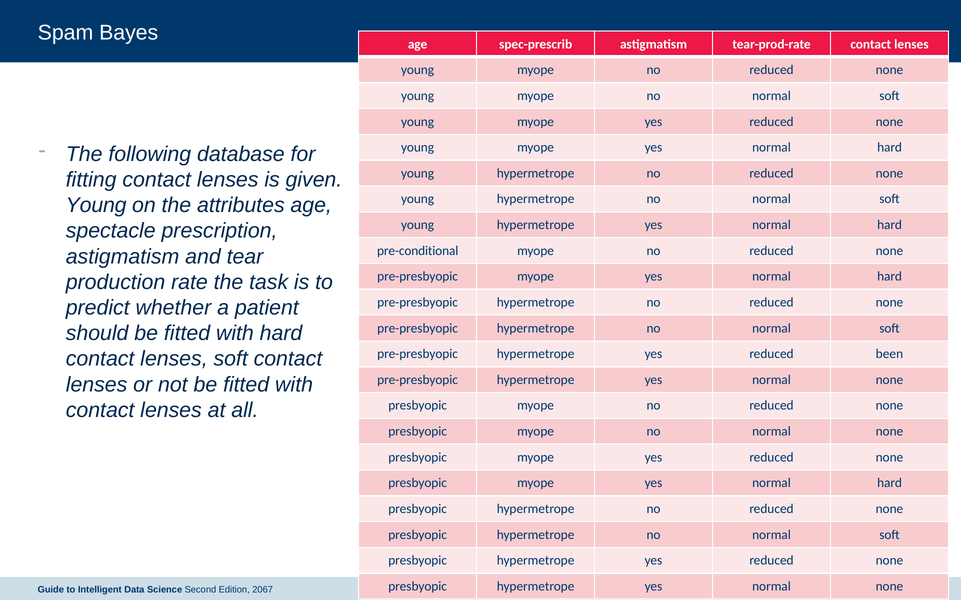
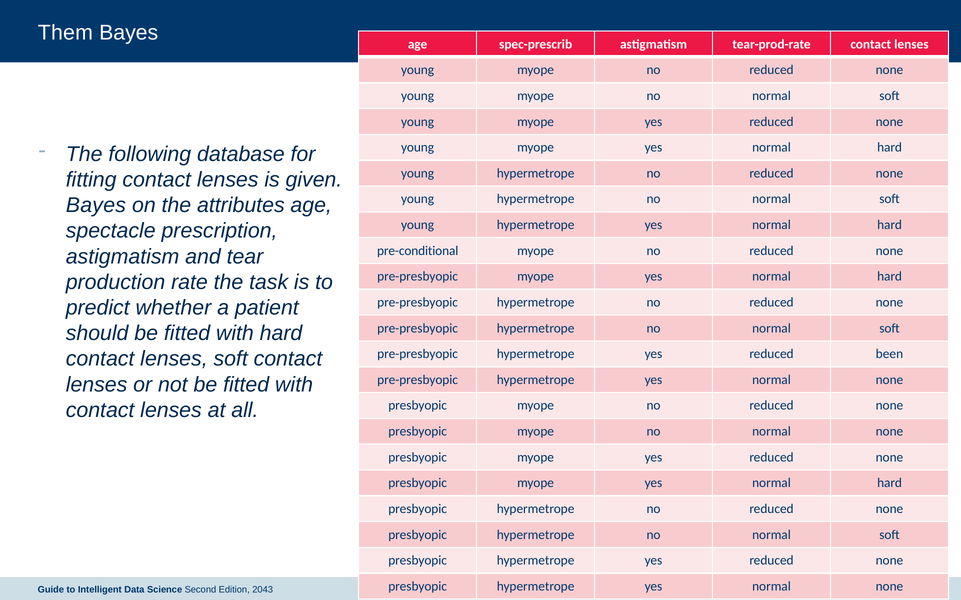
Spam: Spam -> Them
Young at (96, 206): Young -> Bayes
2067: 2067 -> 2043
